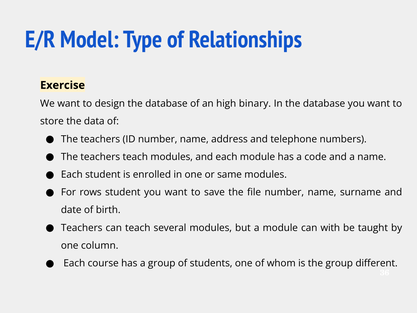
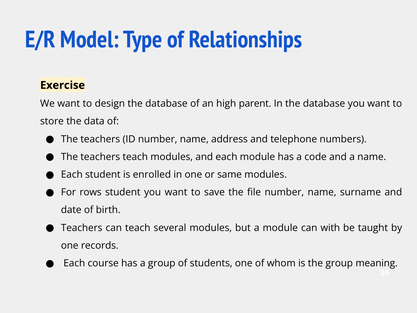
binary: binary -> parent
column: column -> records
different: different -> meaning
